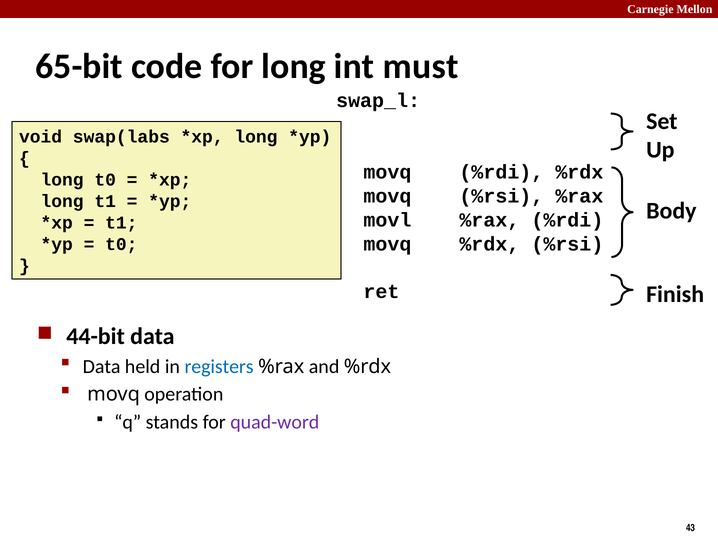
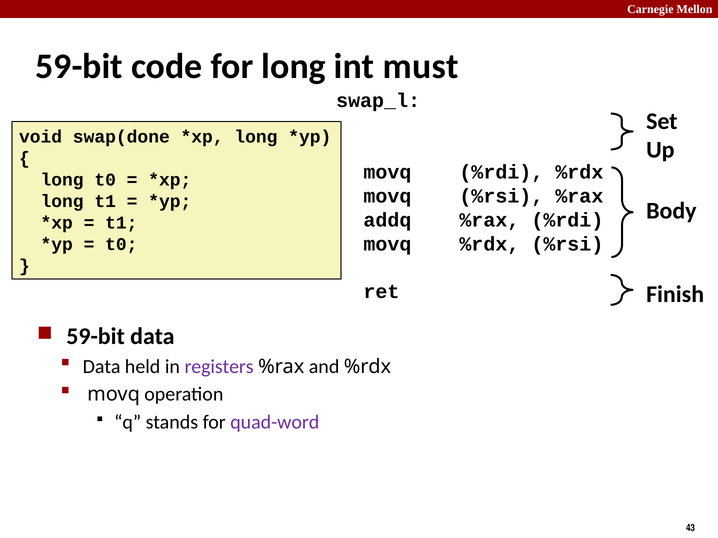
65-bit at (79, 67): 65-bit -> 59-bit
swap(labs: swap(labs -> swap(done
movl: movl -> addq
44-bit at (96, 337): 44-bit -> 59-bit
registers colour: blue -> purple
